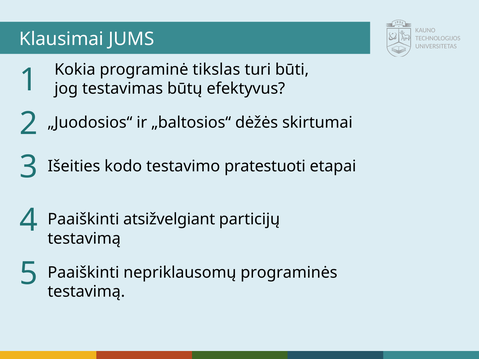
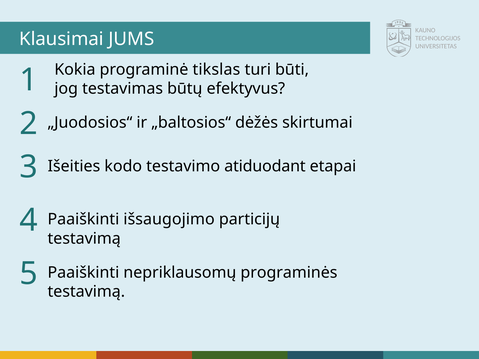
pratestuoti: pratestuoti -> atiduodant
atsižvelgiant: atsižvelgiant -> išsaugojimo
